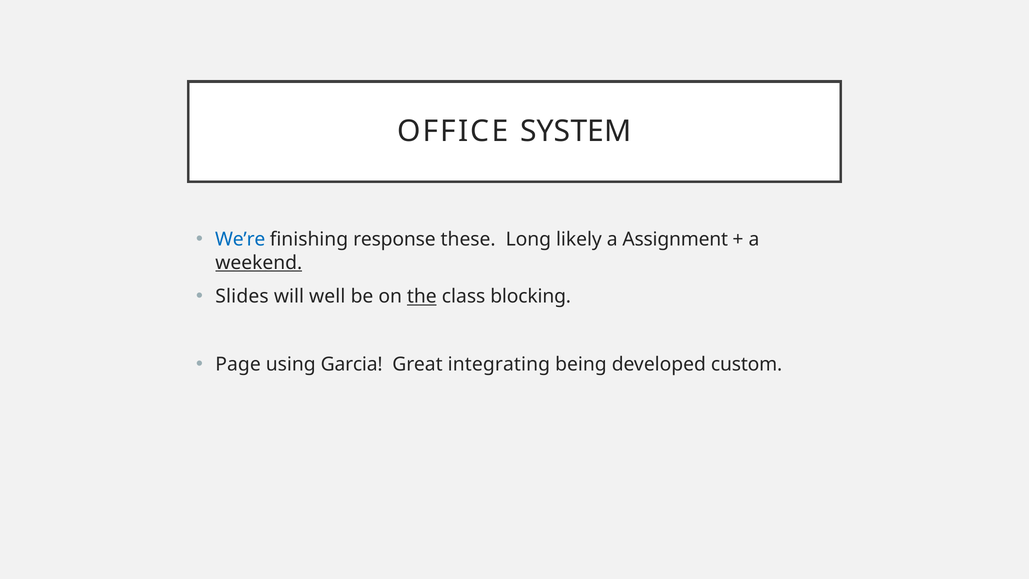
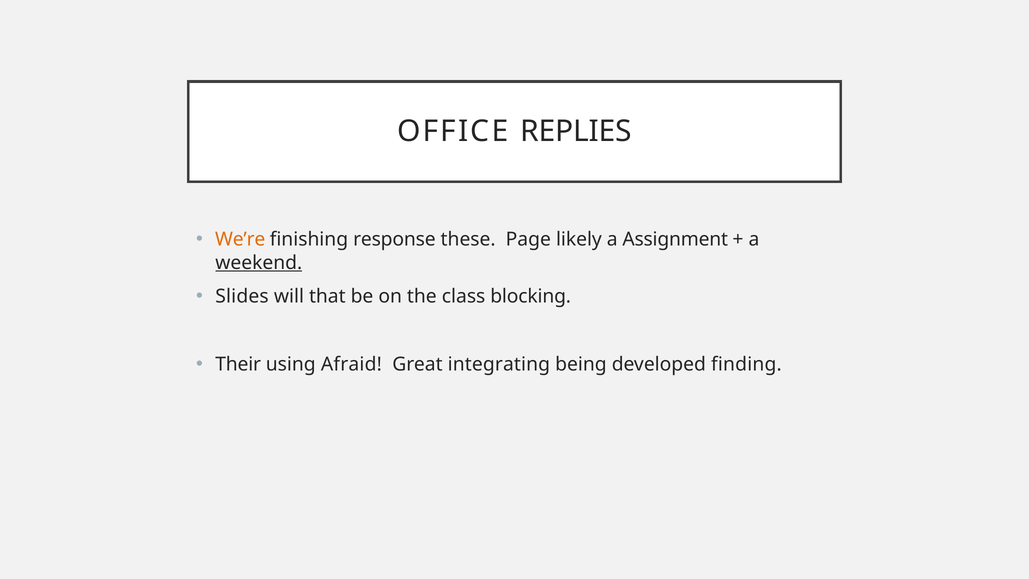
SYSTEM: SYSTEM -> REPLIES
We’re colour: blue -> orange
Long: Long -> Page
well: well -> that
the underline: present -> none
Page: Page -> Their
Garcia: Garcia -> Afraid
custom: custom -> finding
